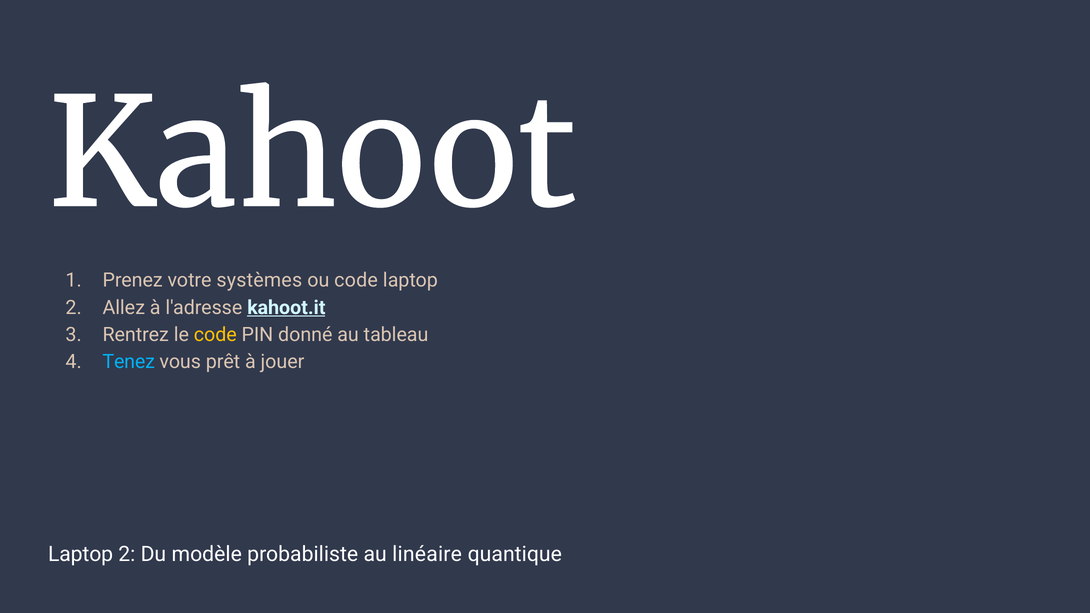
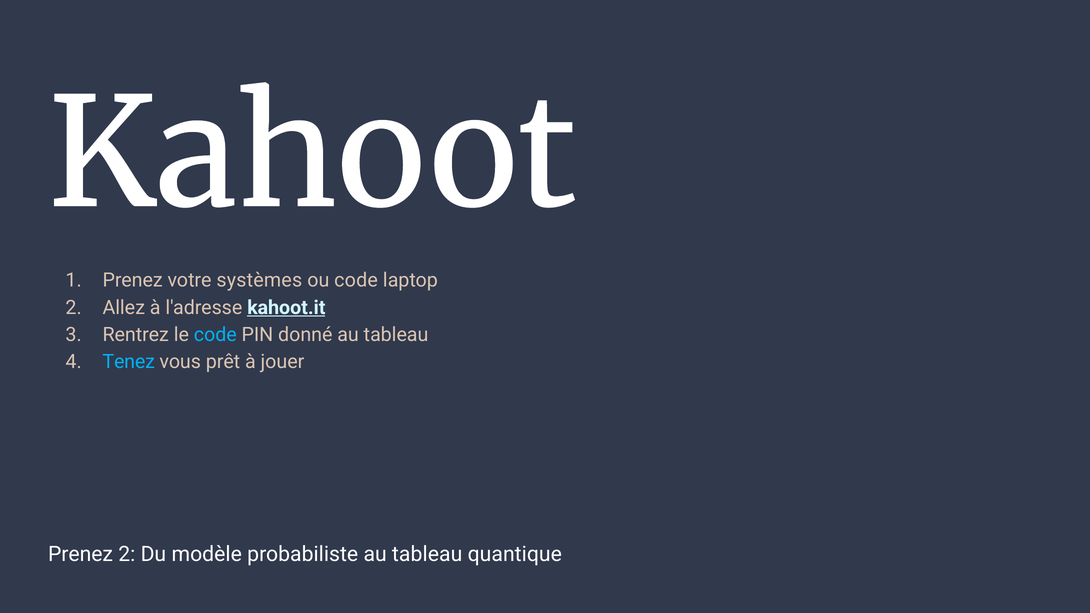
code at (215, 335) colour: yellow -> light blue
Laptop at (81, 554): Laptop -> Prenez
probabiliste au linéaire: linéaire -> tableau
